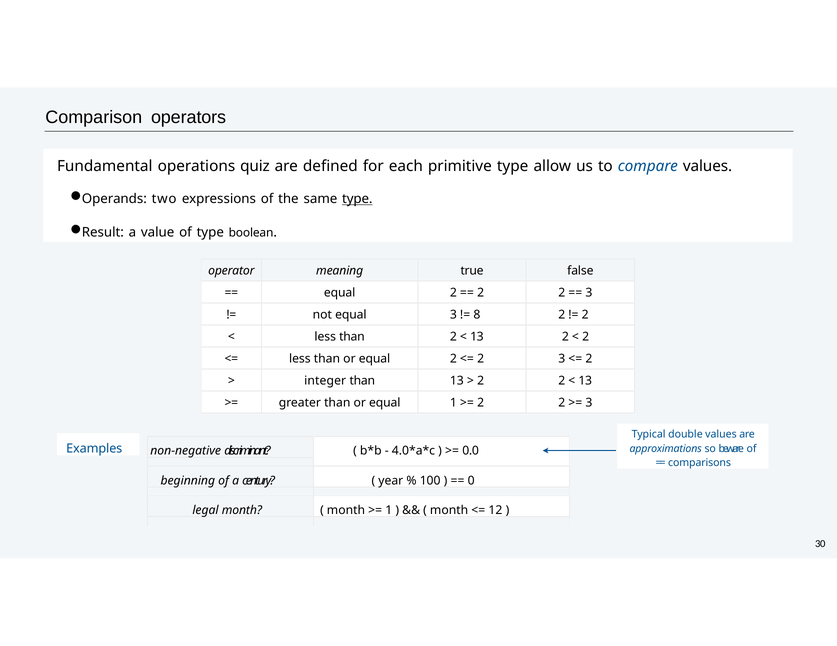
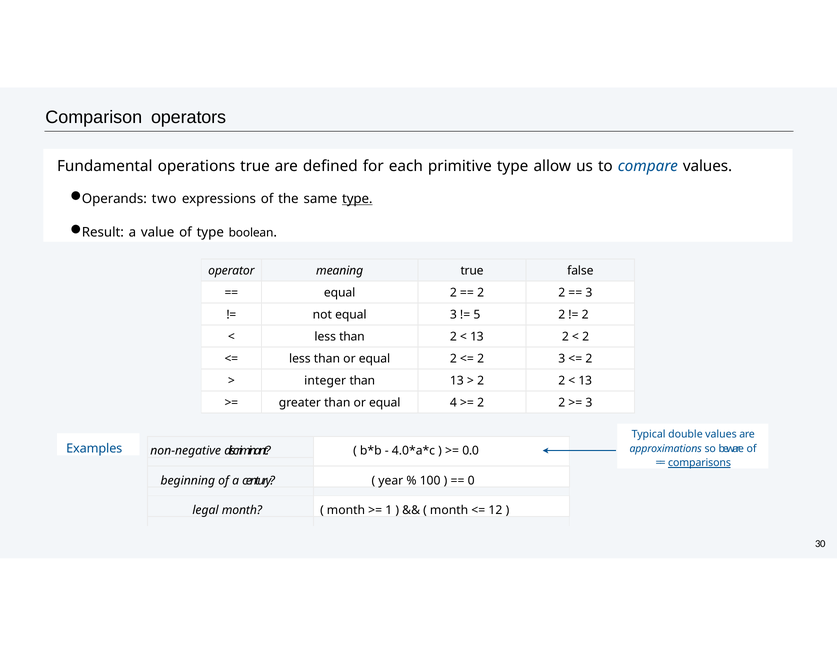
operations quiz: quiz -> true
8: 8 -> 5
equal 1: 1 -> 4
comparisons underline: none -> present
